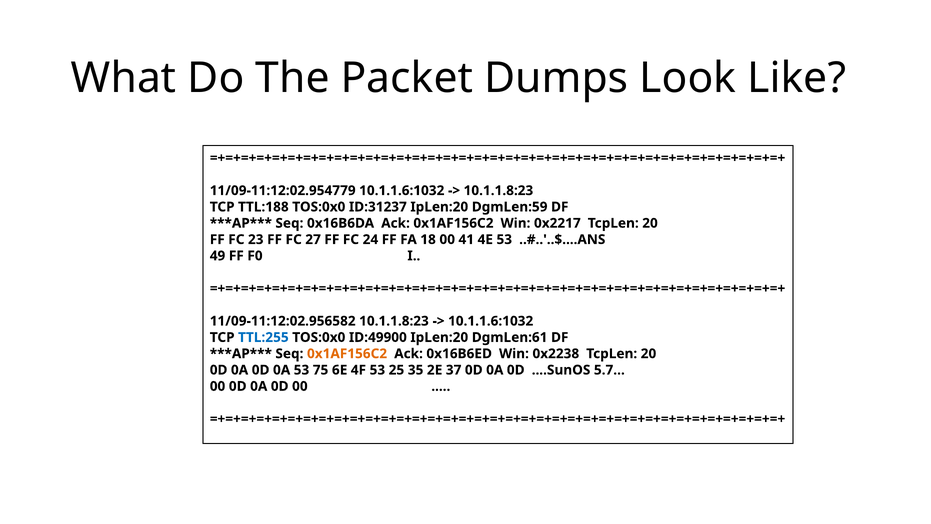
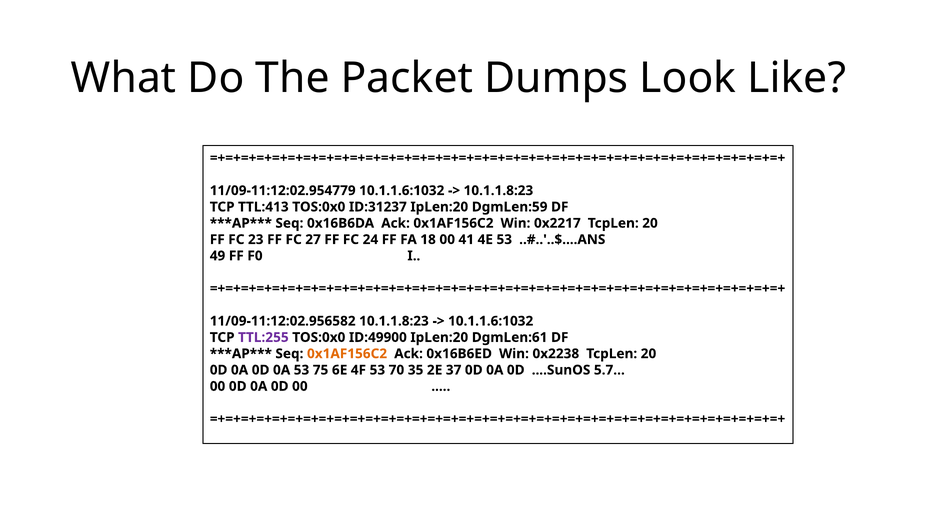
TTL:188: TTL:188 -> TTL:413
TTL:255 colour: blue -> purple
25: 25 -> 70
